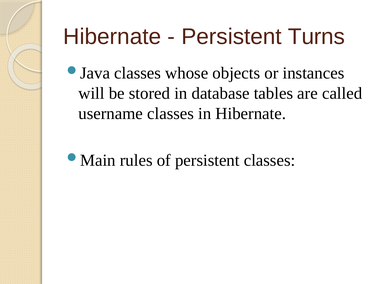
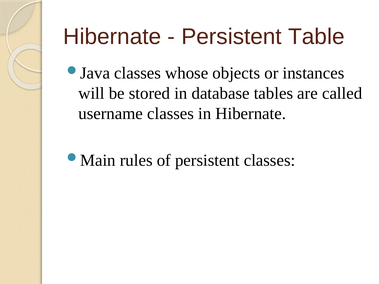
Turns: Turns -> Table
